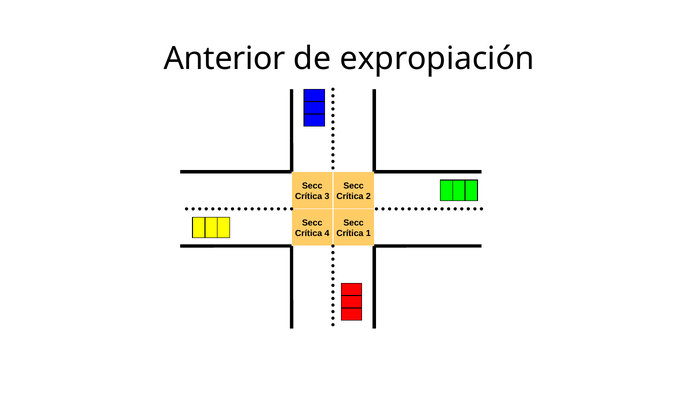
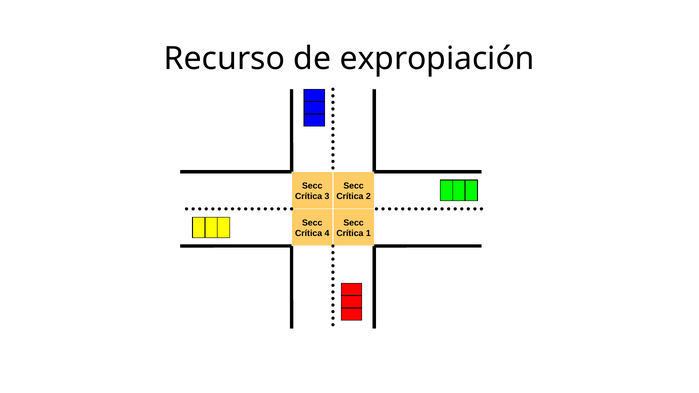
Anterior: Anterior -> Recurso
